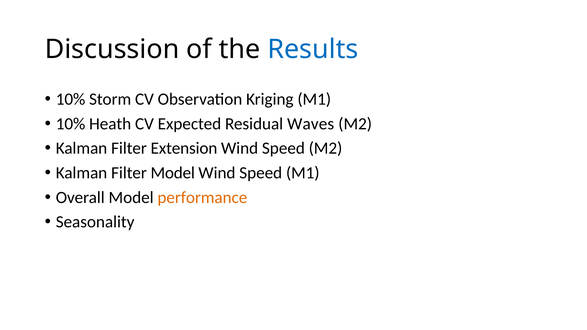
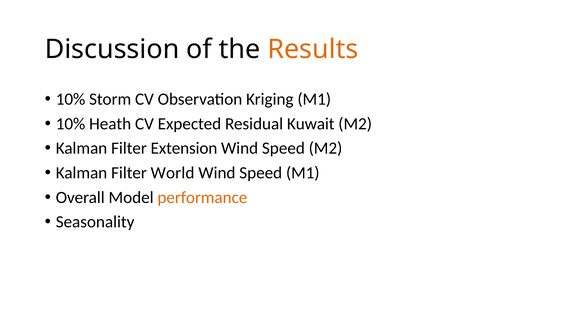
Results colour: blue -> orange
Waves: Waves -> Kuwait
Filter Model: Model -> World
